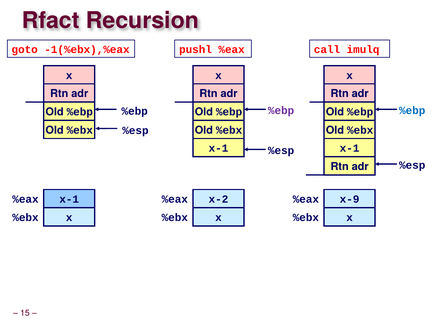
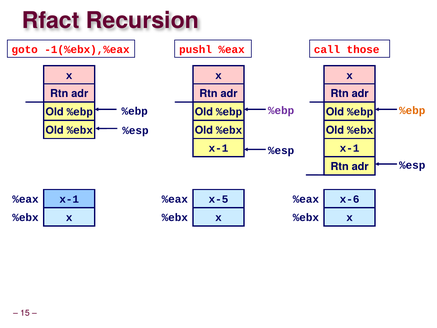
imulq: imulq -> those
%ebp at (412, 111) colour: blue -> orange
x-2: x-2 -> x-5
x-9: x-9 -> x-6
